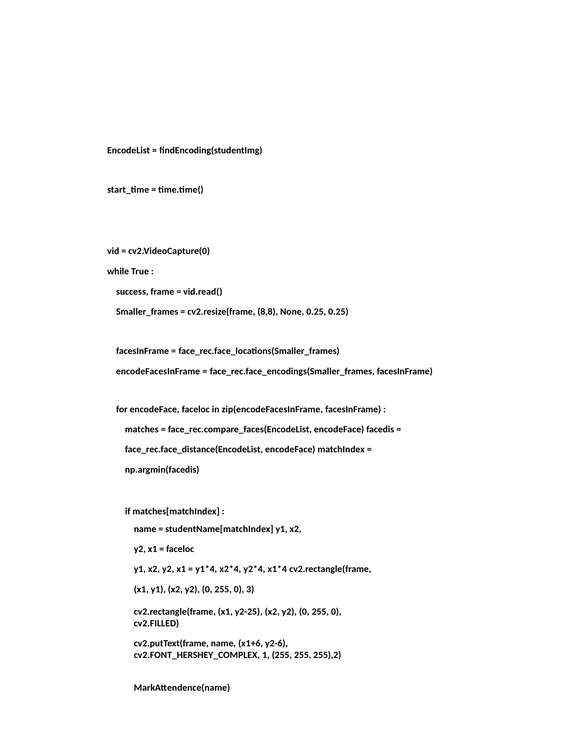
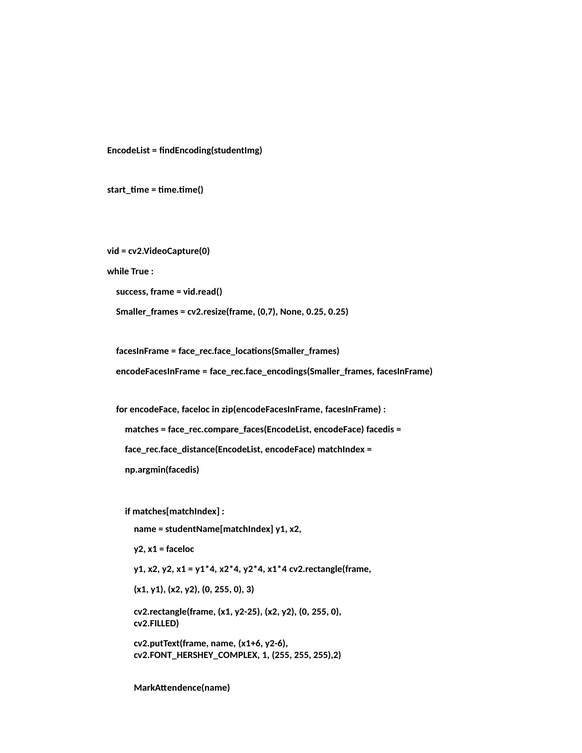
8,8: 8,8 -> 0,7
